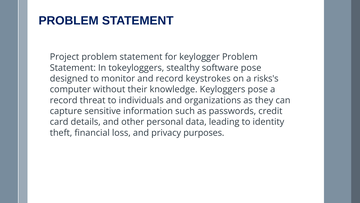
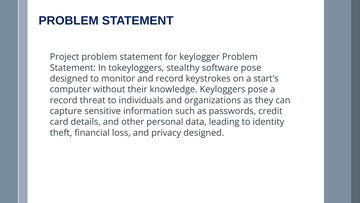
risks's: risks's -> start's
privacy purposes: purposes -> designed
